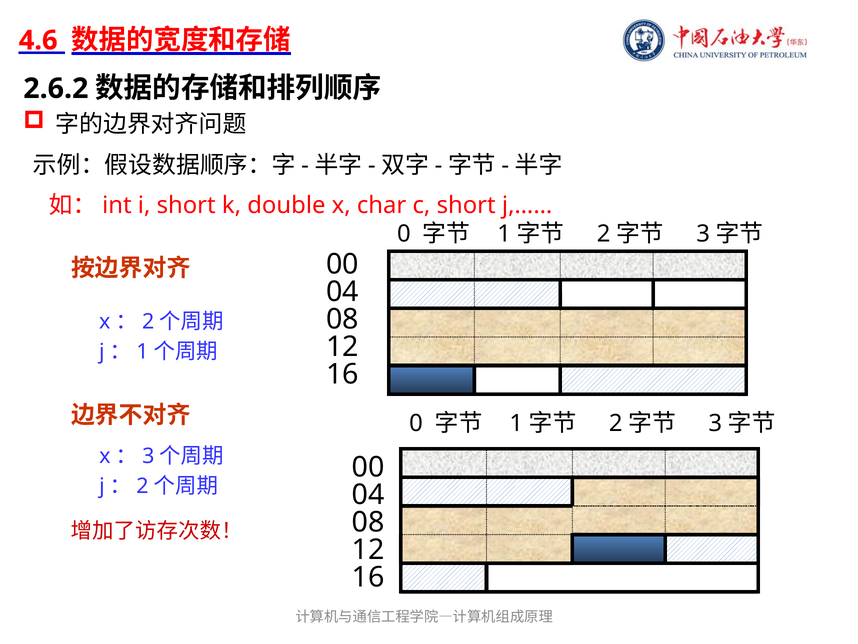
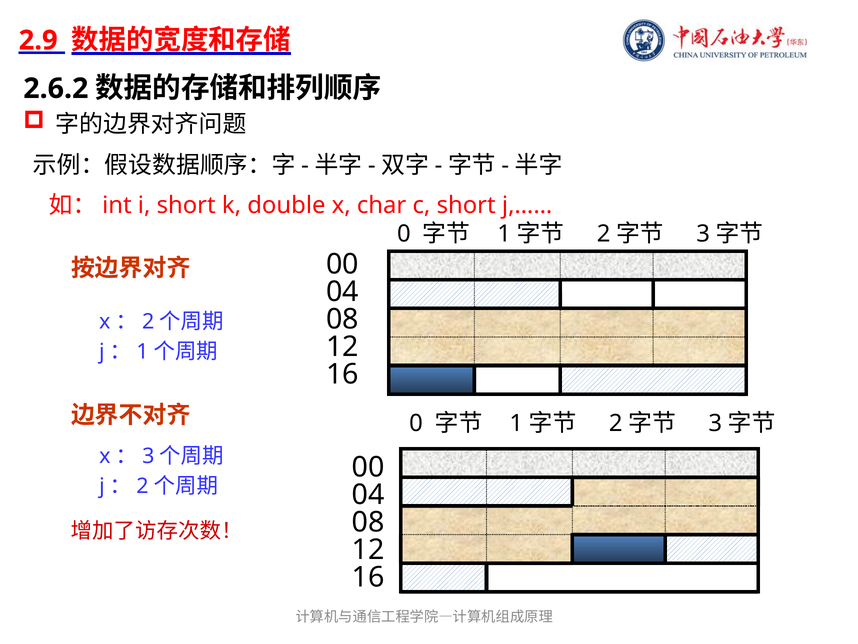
4.6: 4.6 -> 2.9
